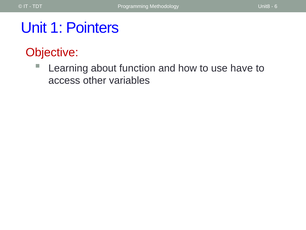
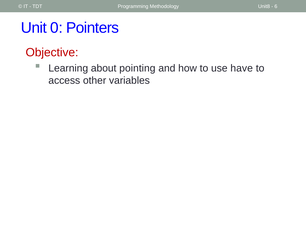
1: 1 -> 0
function: function -> pointing
